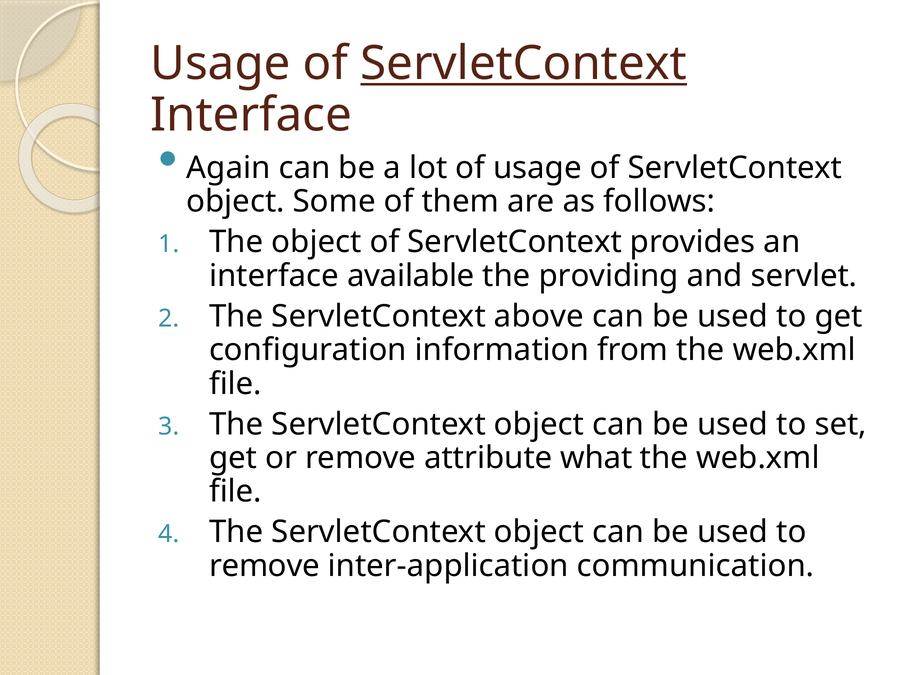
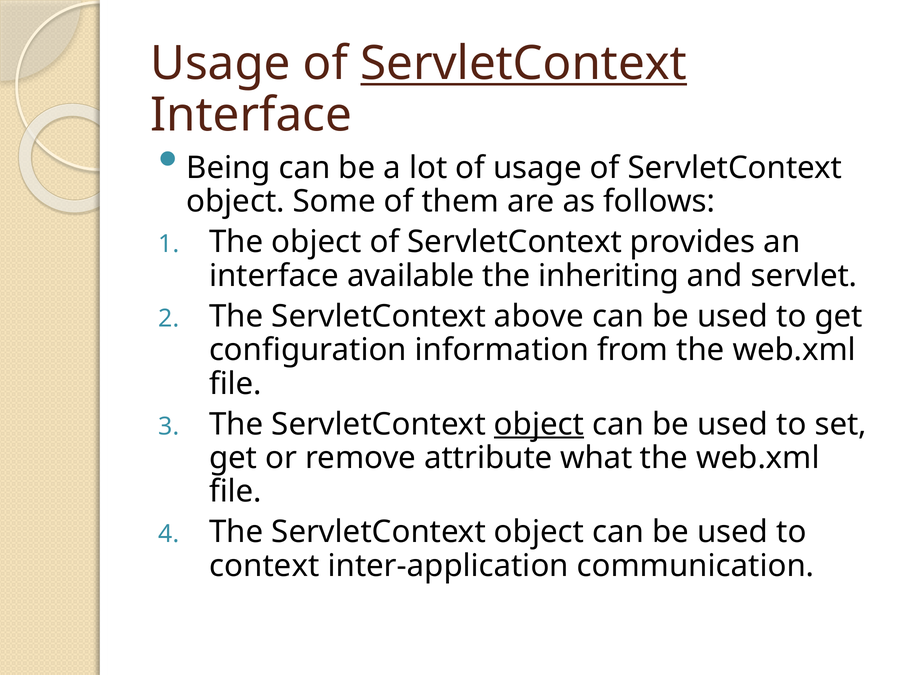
Again: Again -> Being
providing: providing -> inheriting
object at (539, 425) underline: none -> present
remove at (264, 566): remove -> context
